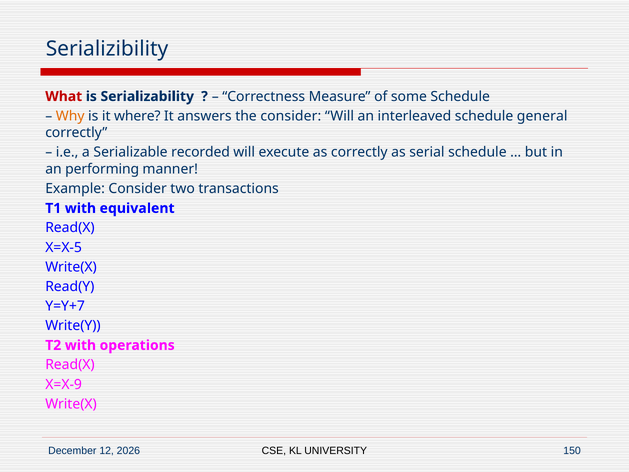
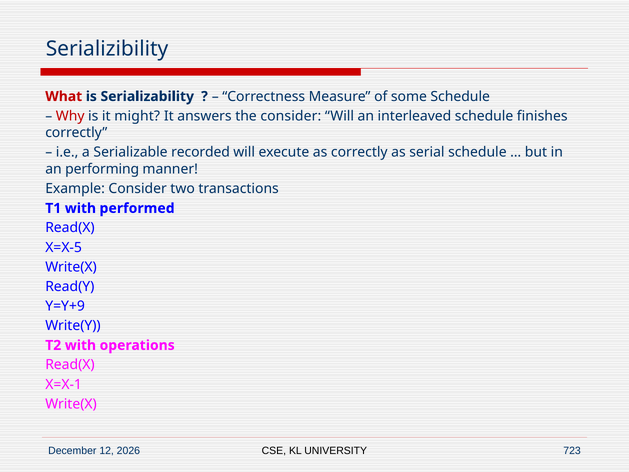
Why colour: orange -> red
where: where -> might
general: general -> finishes
equivalent: equivalent -> performed
Y=Y+7: Y=Y+7 -> Y=Y+9
X=X-9: X=X-9 -> X=X-1
150: 150 -> 723
